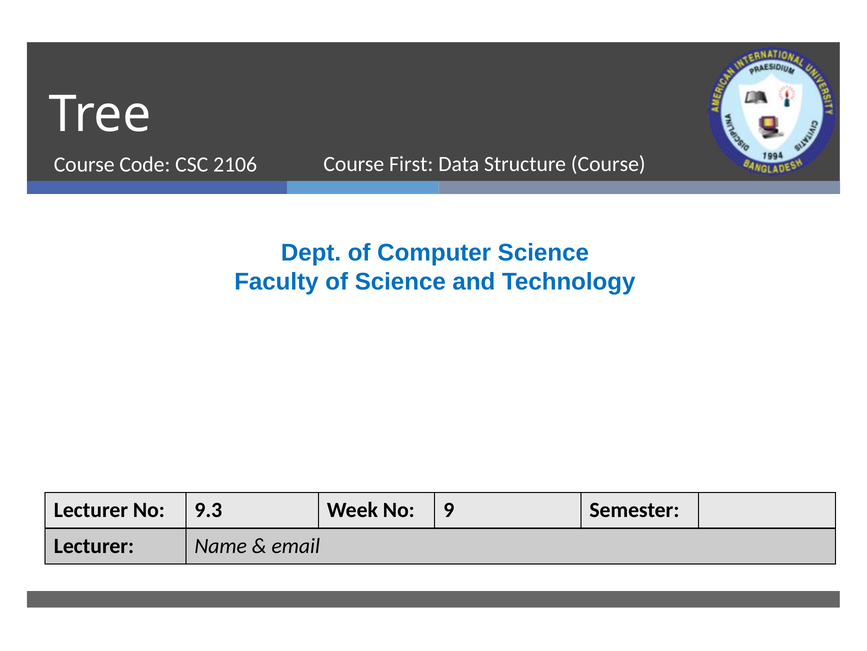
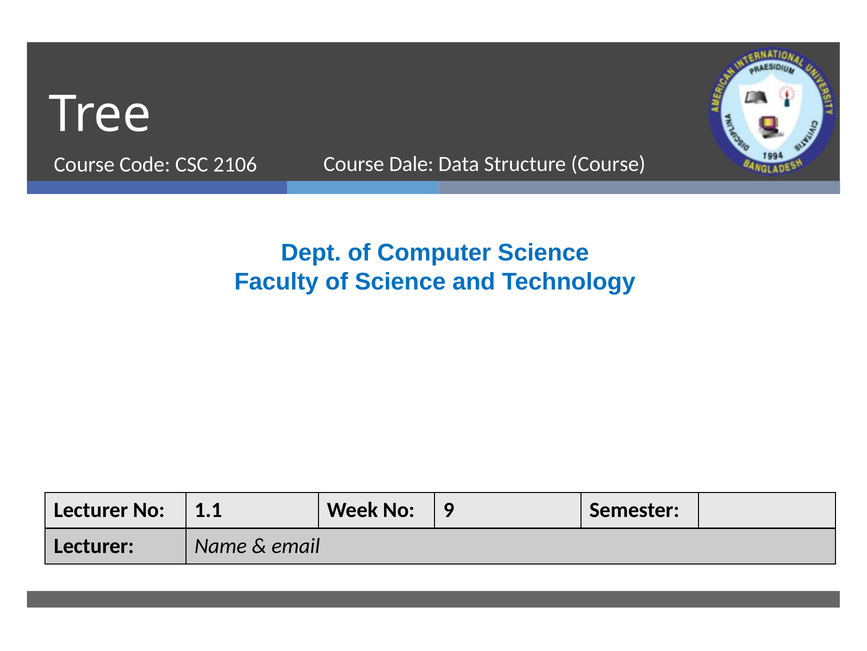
First: First -> Dale
9.3: 9.3 -> 1.1
